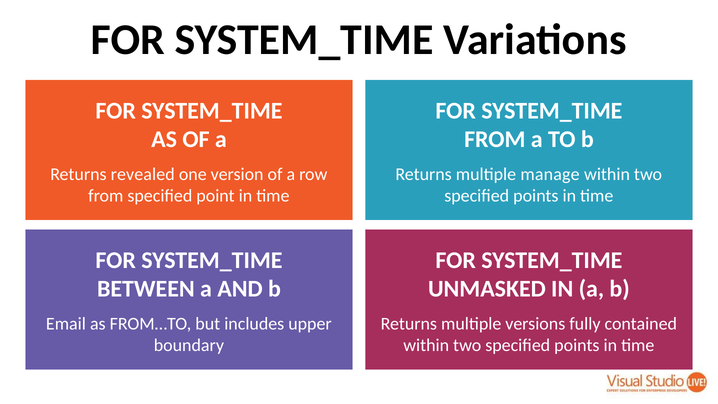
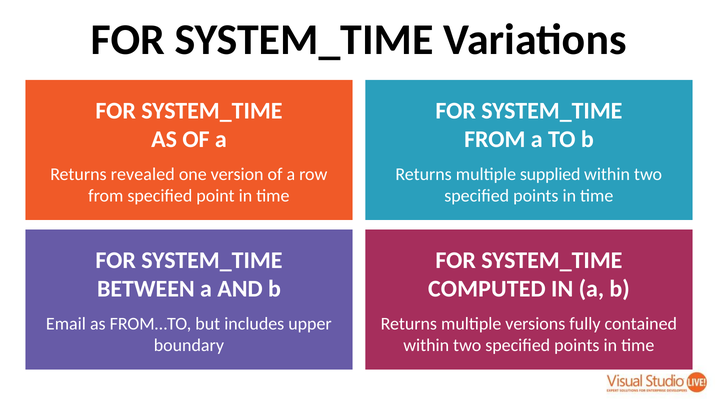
manage: manage -> supplied
UNMASKED: UNMASKED -> COMPUTED
